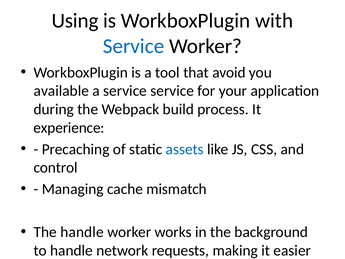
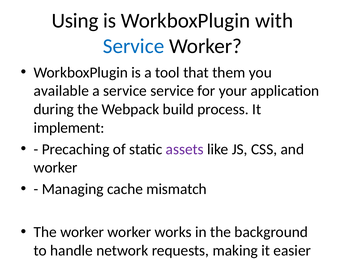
avoid: avoid -> them
experience at (69, 128): experience -> implement
assets colour: blue -> purple
control at (56, 167): control -> worker
The handle: handle -> worker
